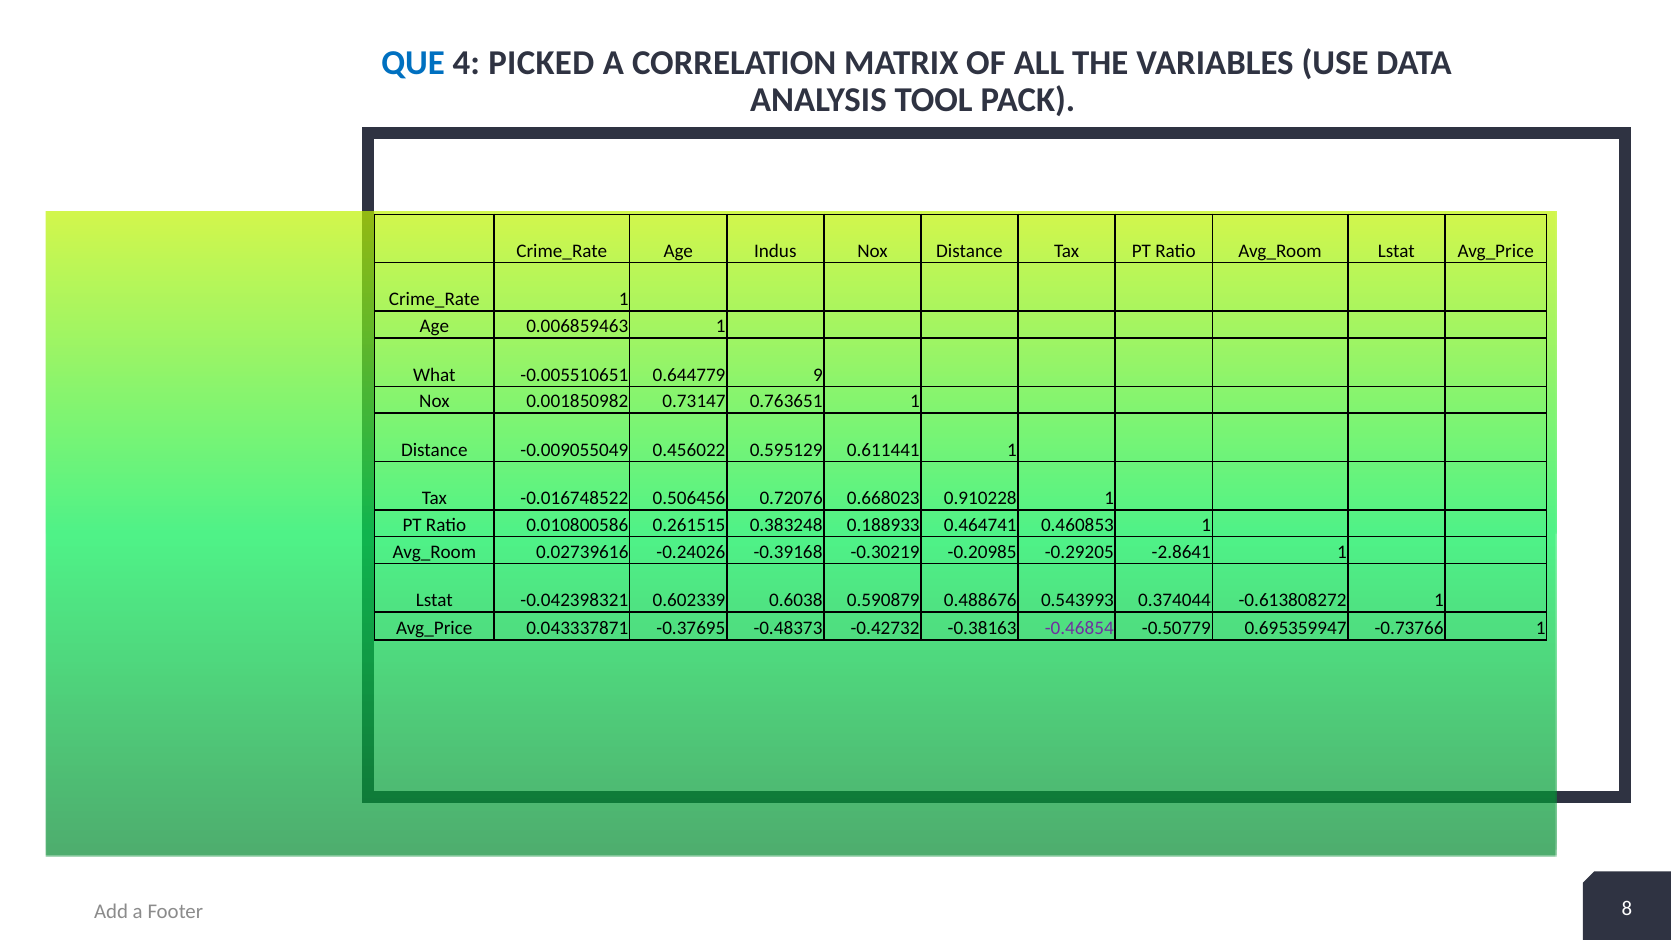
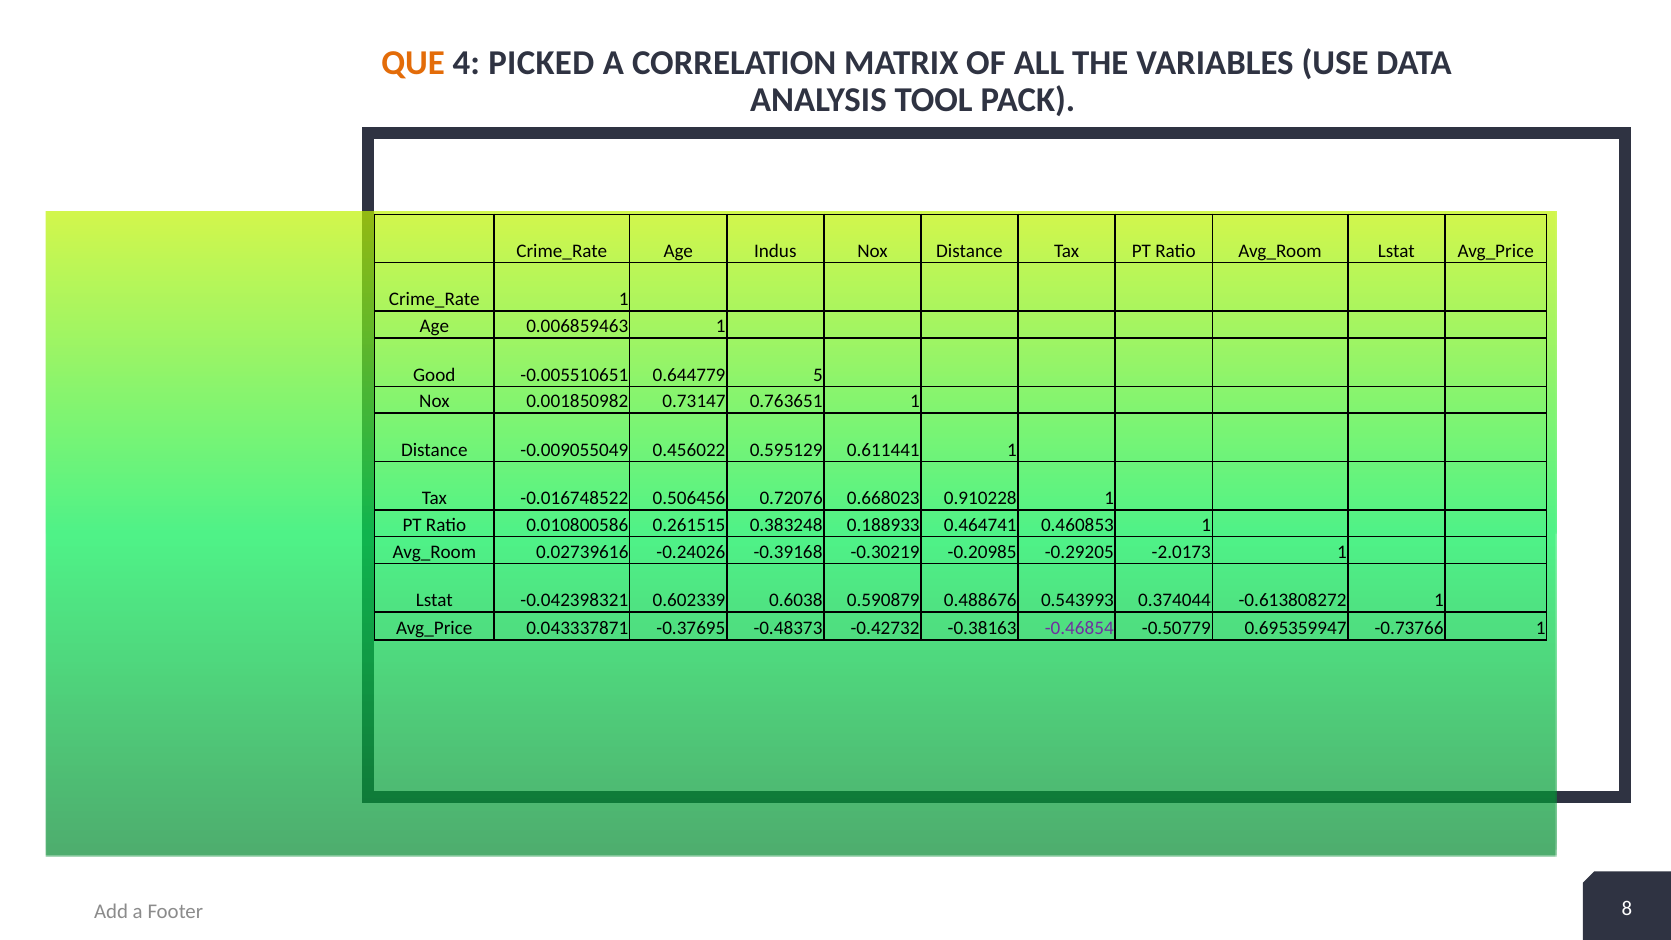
QUE colour: blue -> orange
What: What -> Good
9: 9 -> 5
-2.8641: -2.8641 -> -2.0173
